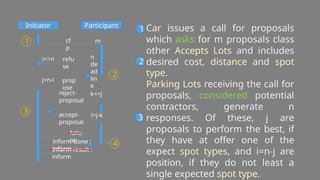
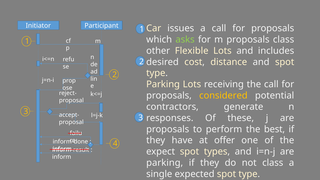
Accepts: Accepts -> Flexible
considered colour: light green -> yellow
position at (165, 163): position -> parking
not least: least -> class
